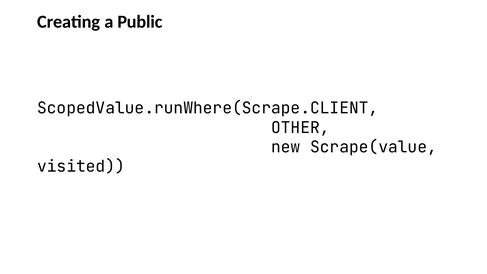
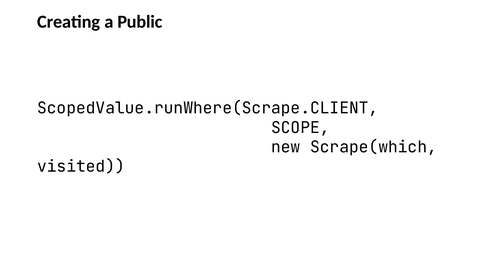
OTHER: OTHER -> SCOPE
Scrape(value: Scrape(value -> Scrape(which
